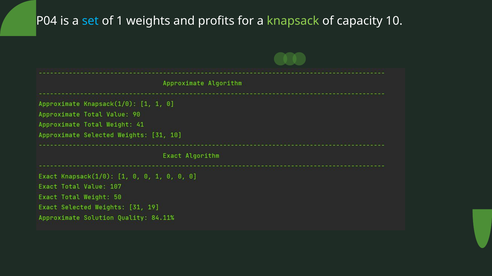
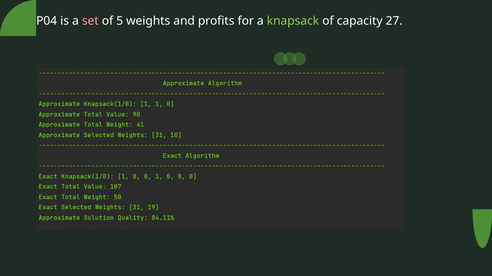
set colour: light blue -> pink
1: 1 -> 5
10: 10 -> 27
